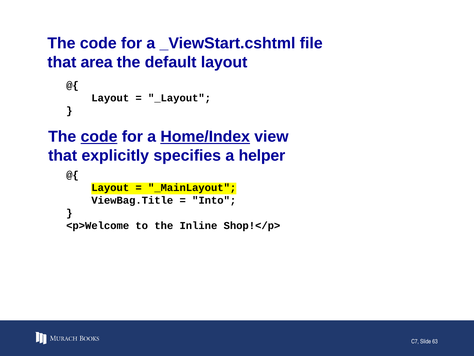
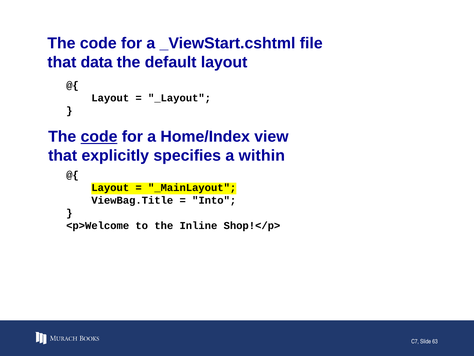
area: area -> data
Home/Index underline: present -> none
helper: helper -> within
